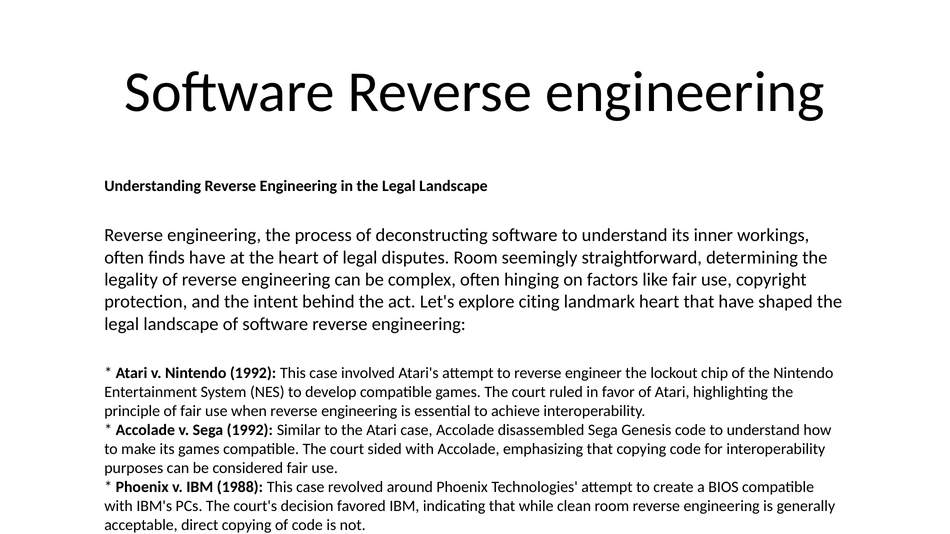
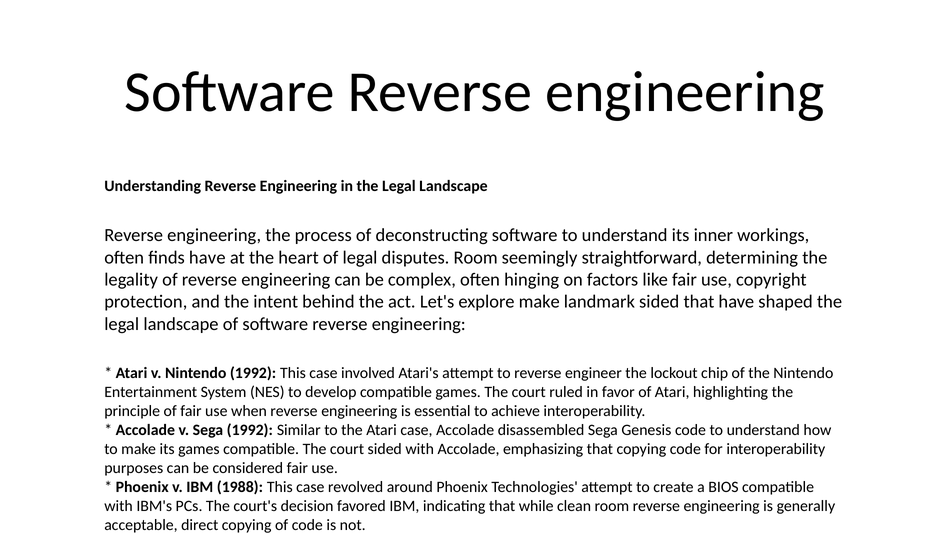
explore citing: citing -> make
landmark heart: heart -> sided
